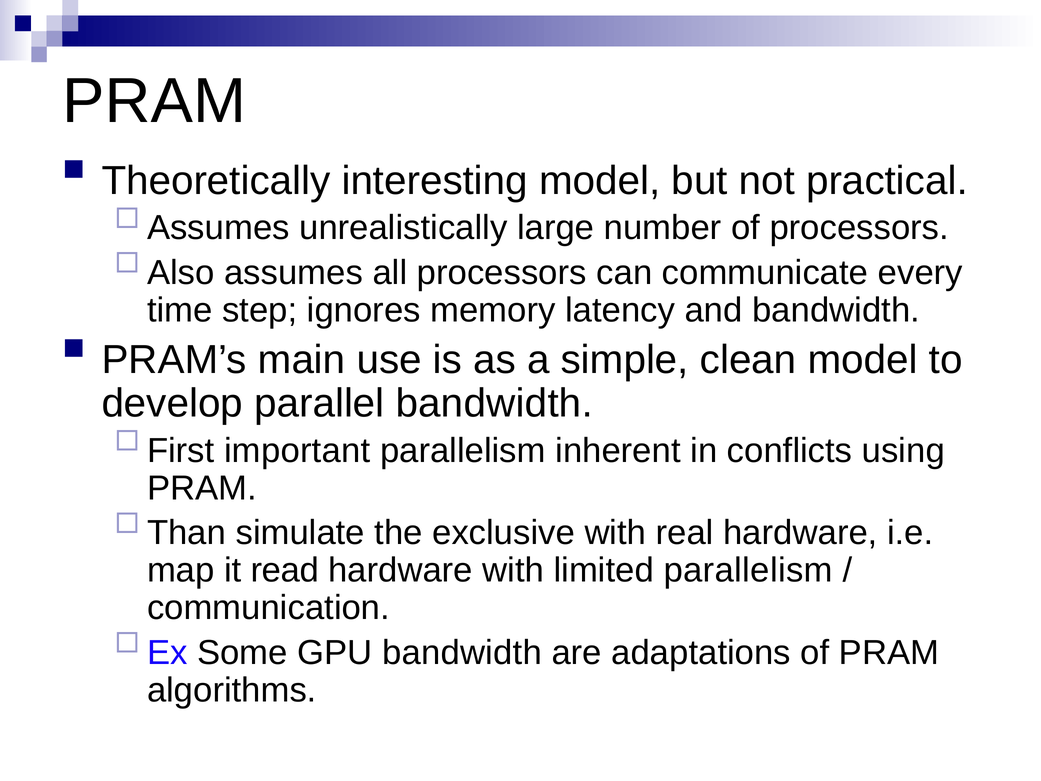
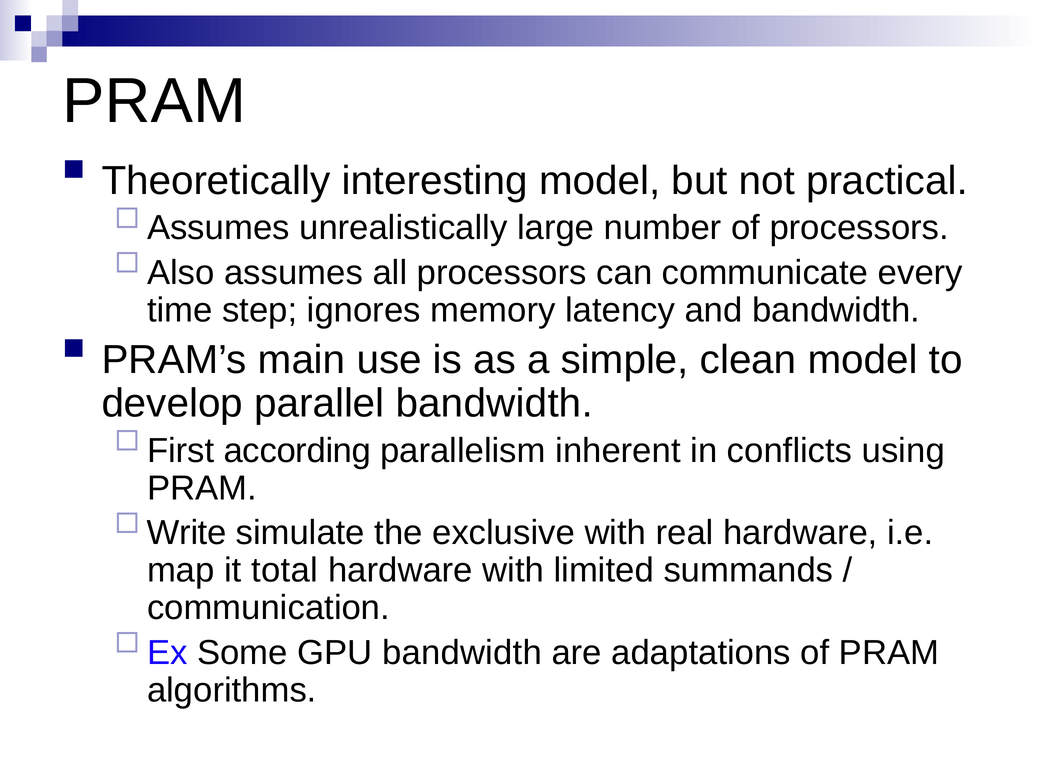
important: important -> according
Than: Than -> Write
read: read -> total
limited parallelism: parallelism -> summands
